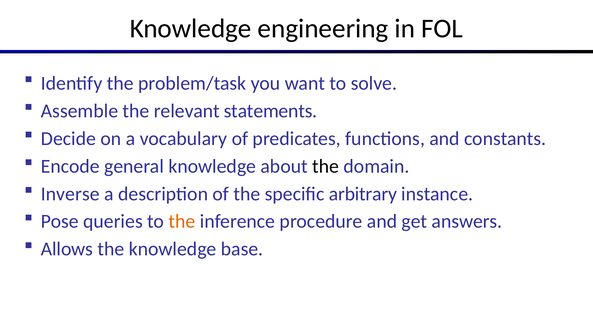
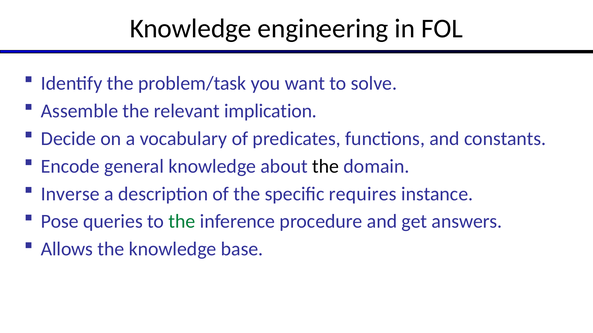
statements: statements -> implication
arbitrary: arbitrary -> requires
the at (182, 222) colour: orange -> green
